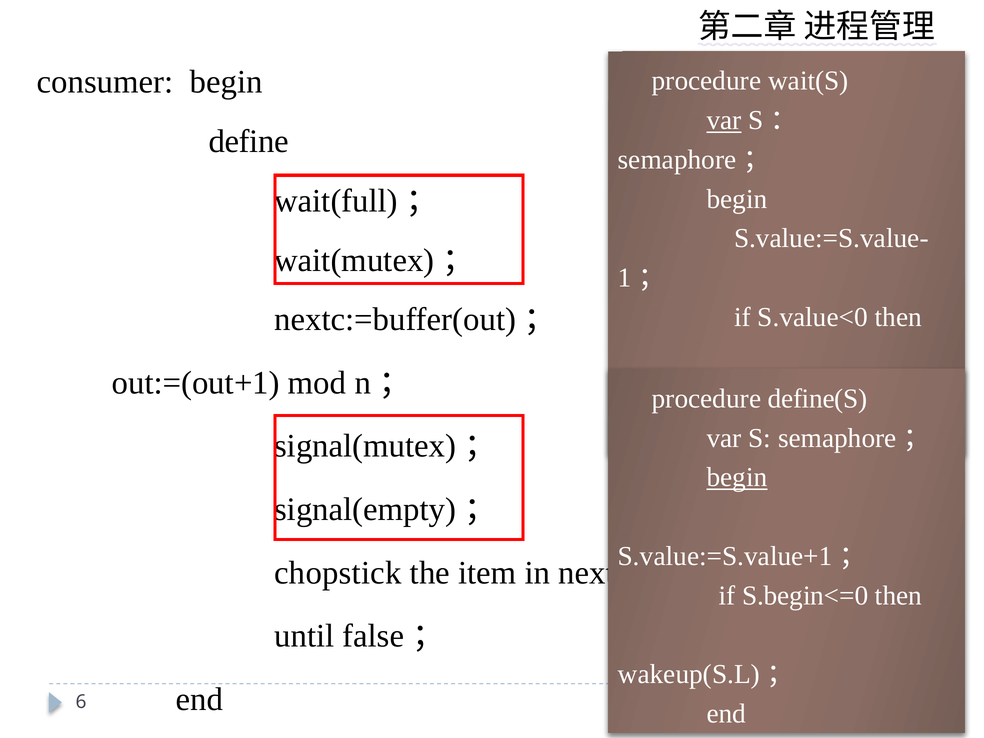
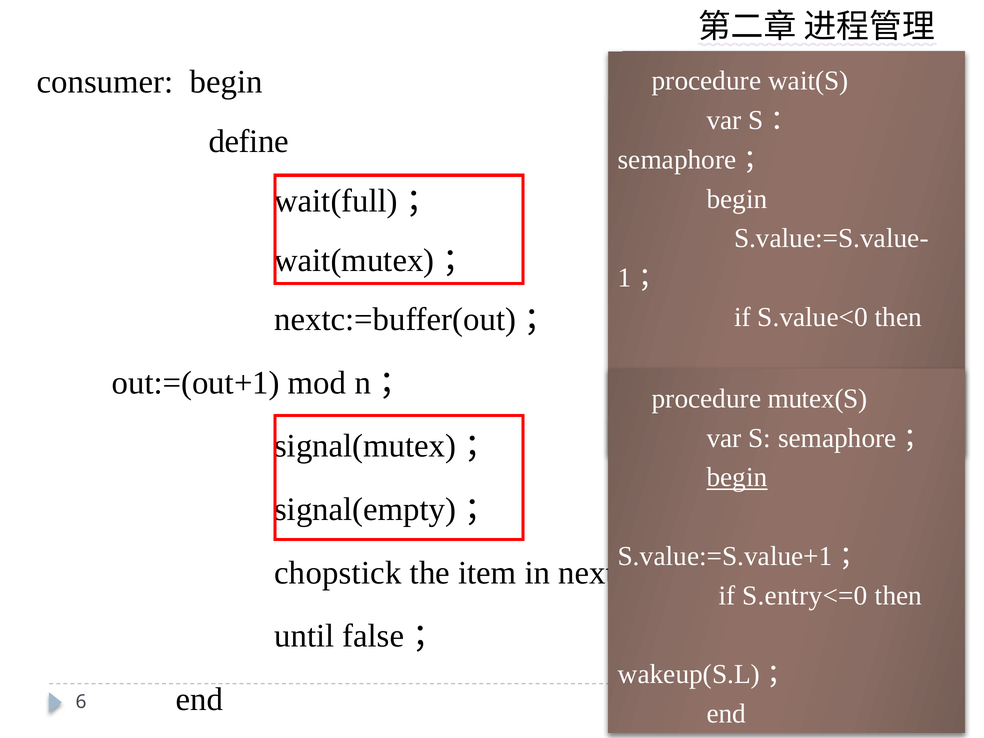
var at (724, 120) underline: present -> none
define(S: define(S -> mutex(S
S.begin<=0: S.begin<=0 -> S.entry<=0
